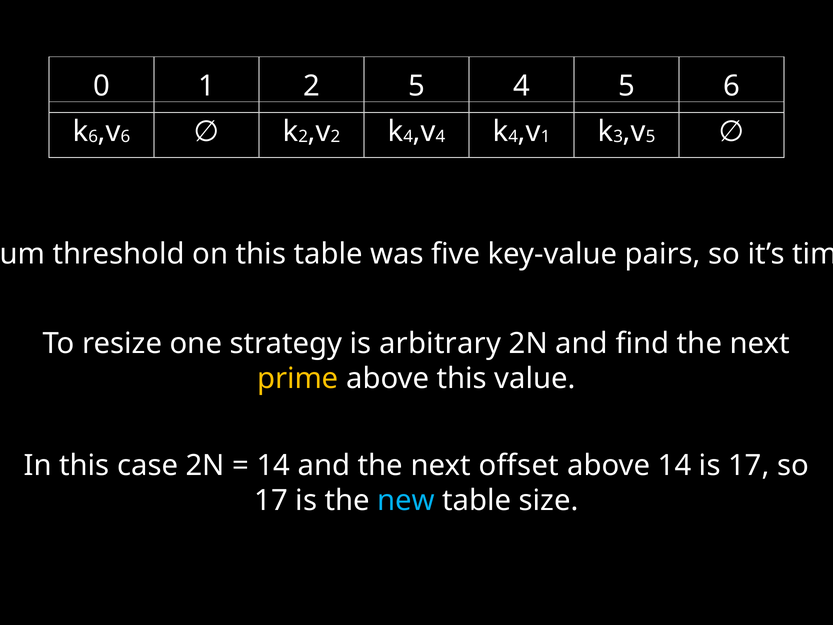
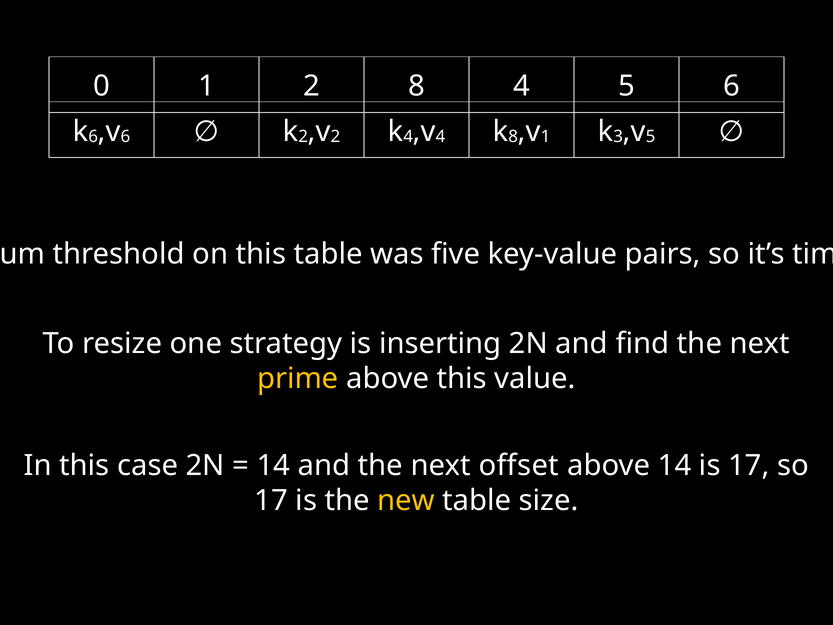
2 5: 5 -> 8
4 at (513, 137): 4 -> 8
arbitrary: arbitrary -> inserting
new colour: light blue -> yellow
